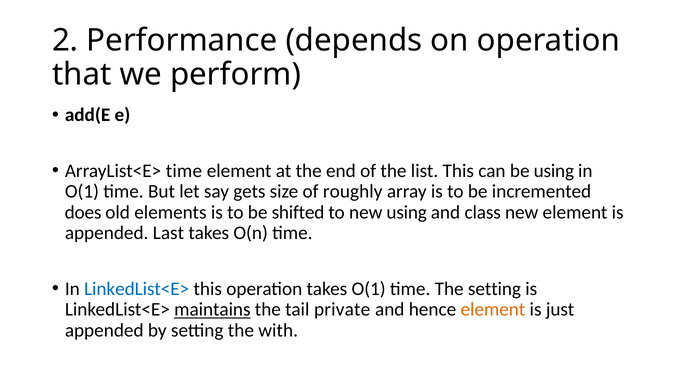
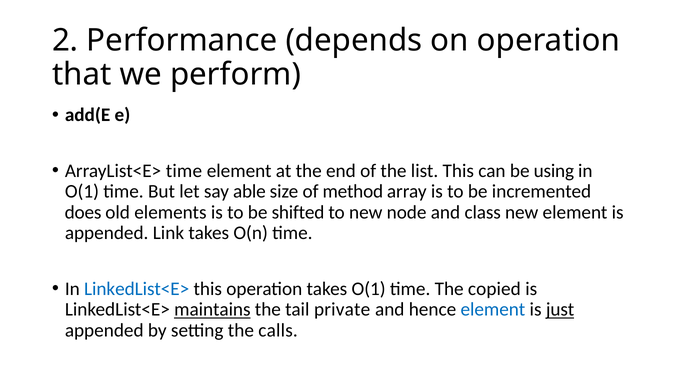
gets: gets -> able
roughly: roughly -> method
new using: using -> node
Last: Last -> Link
The setting: setting -> copied
element at (493, 310) colour: orange -> blue
just underline: none -> present
with: with -> calls
